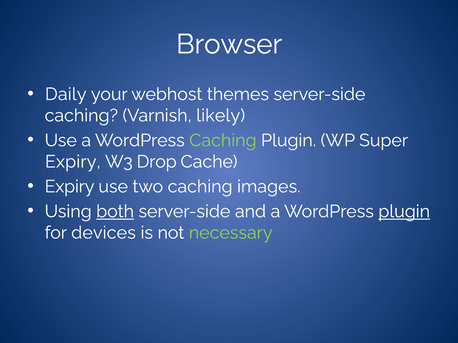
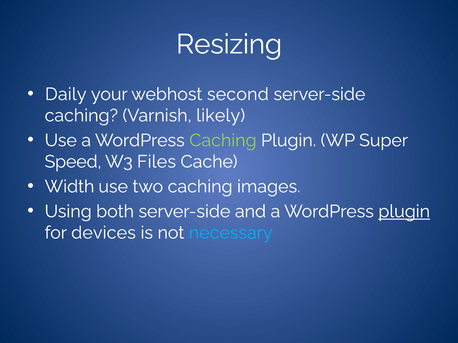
Browser: Browser -> Resizing
themes: themes -> second
Expiry at (73, 162): Expiry -> Speed
Drop: Drop -> Files
Expiry at (70, 187): Expiry -> Width
both underline: present -> none
necessary colour: light green -> light blue
